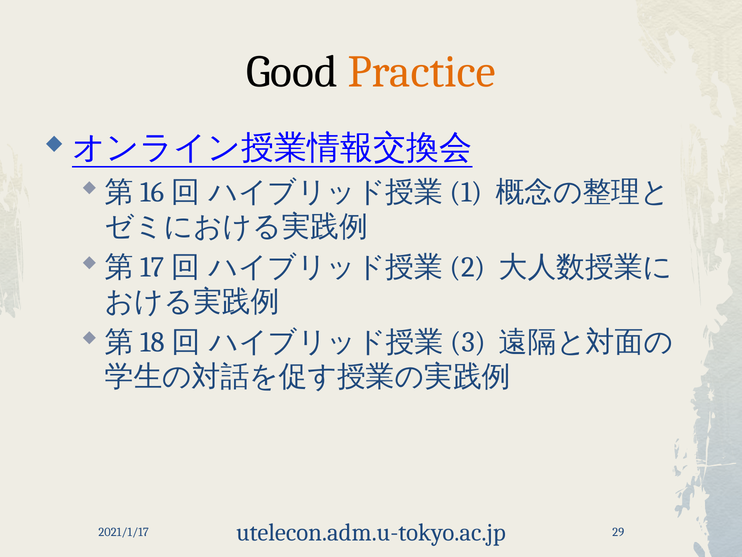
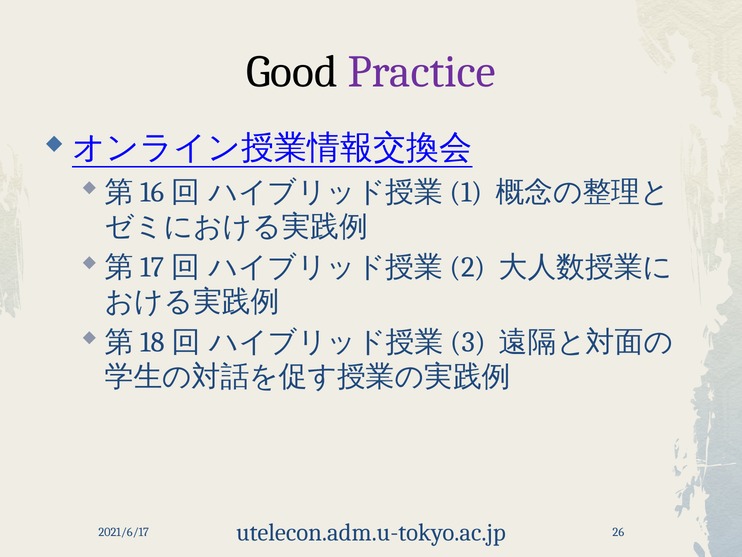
Practice colour: orange -> purple
2021/1/17: 2021/1/17 -> 2021/6/17
29: 29 -> 26
